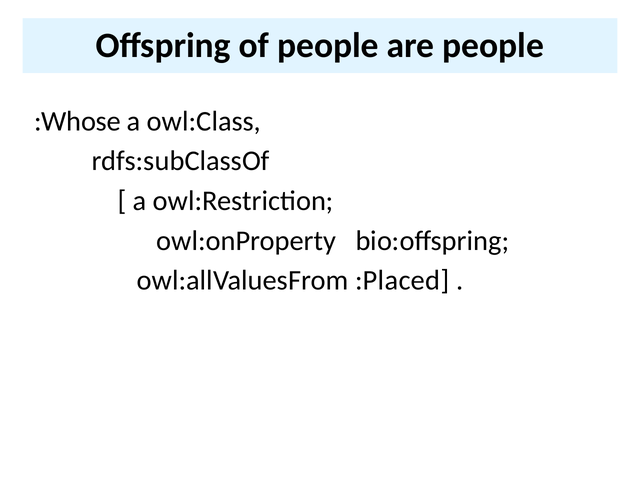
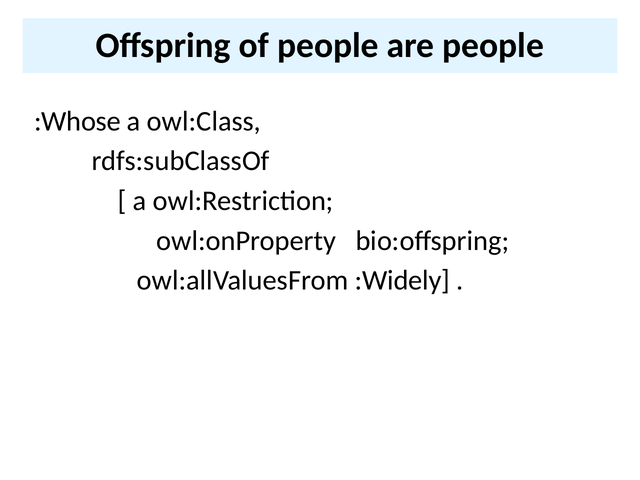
:Placed: :Placed -> :Widely
